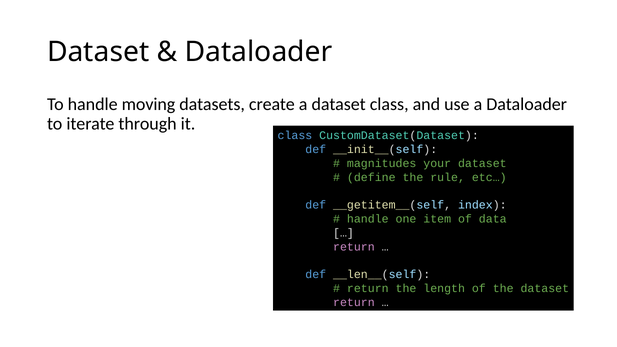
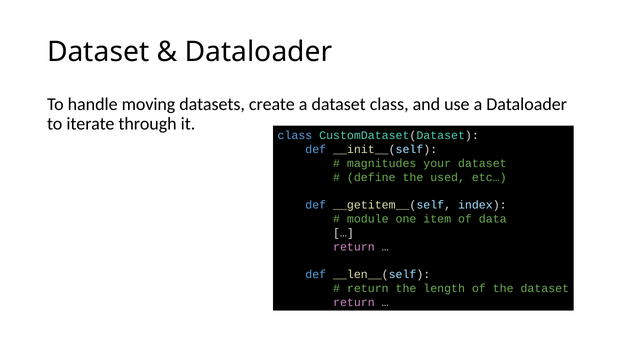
rule: rule -> used
handle at (368, 219): handle -> module
